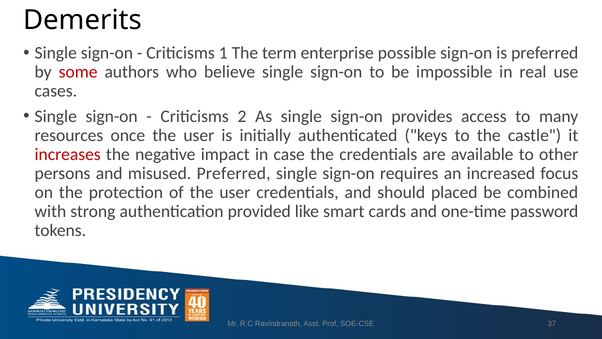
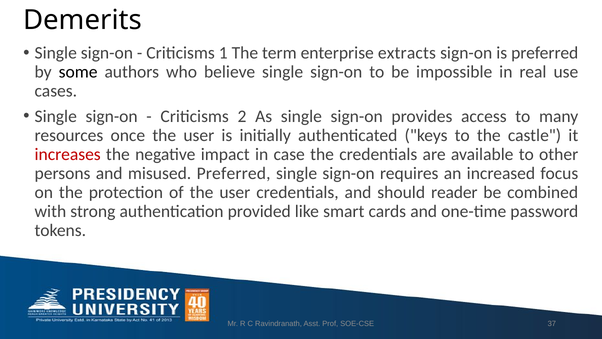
possible: possible -> extracts
some colour: red -> black
placed: placed -> reader
